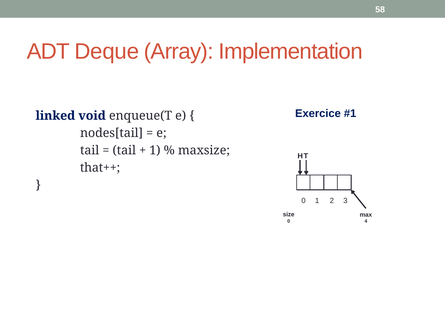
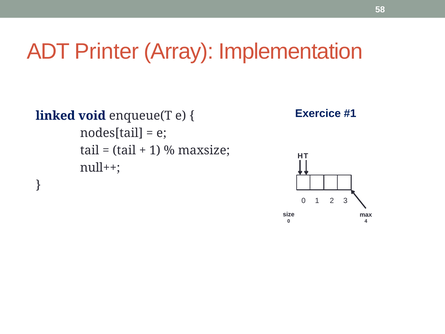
Deque: Deque -> Printer
that++: that++ -> null++
